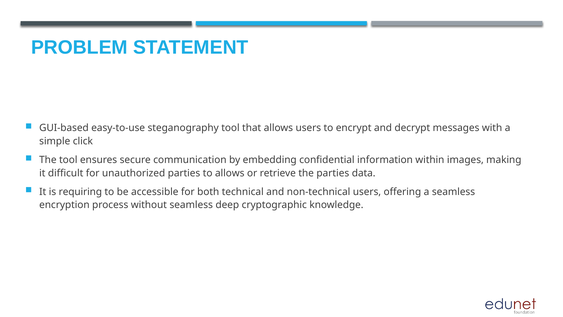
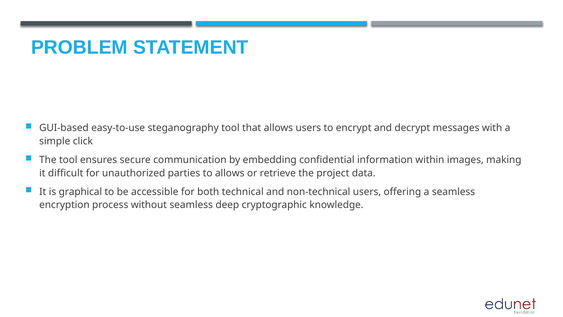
the parties: parties -> project
requiring: requiring -> graphical
